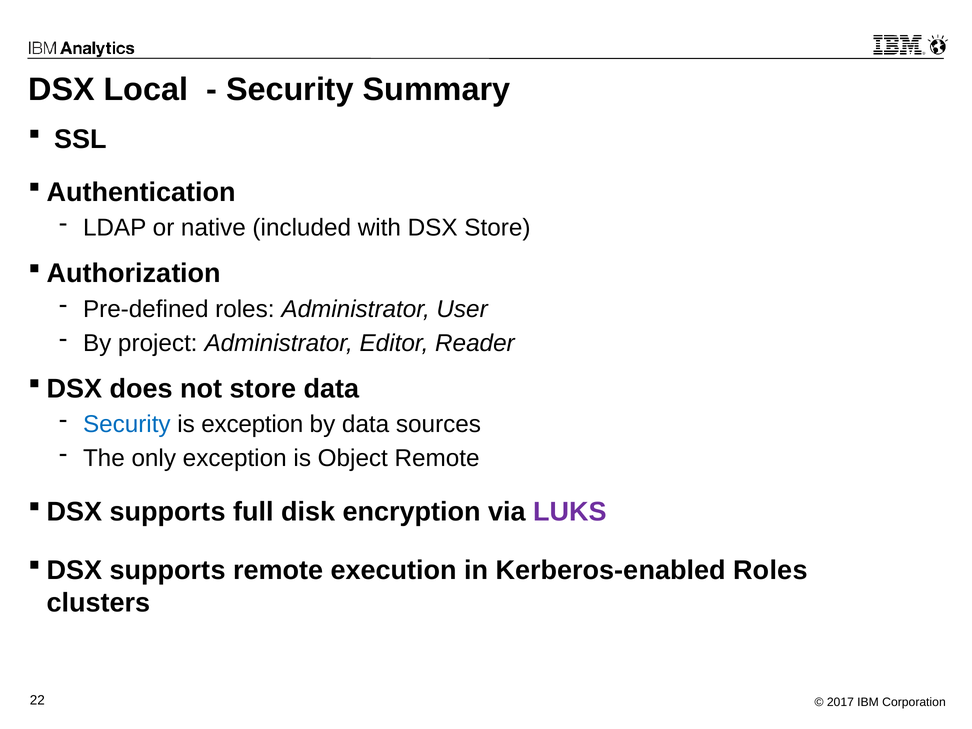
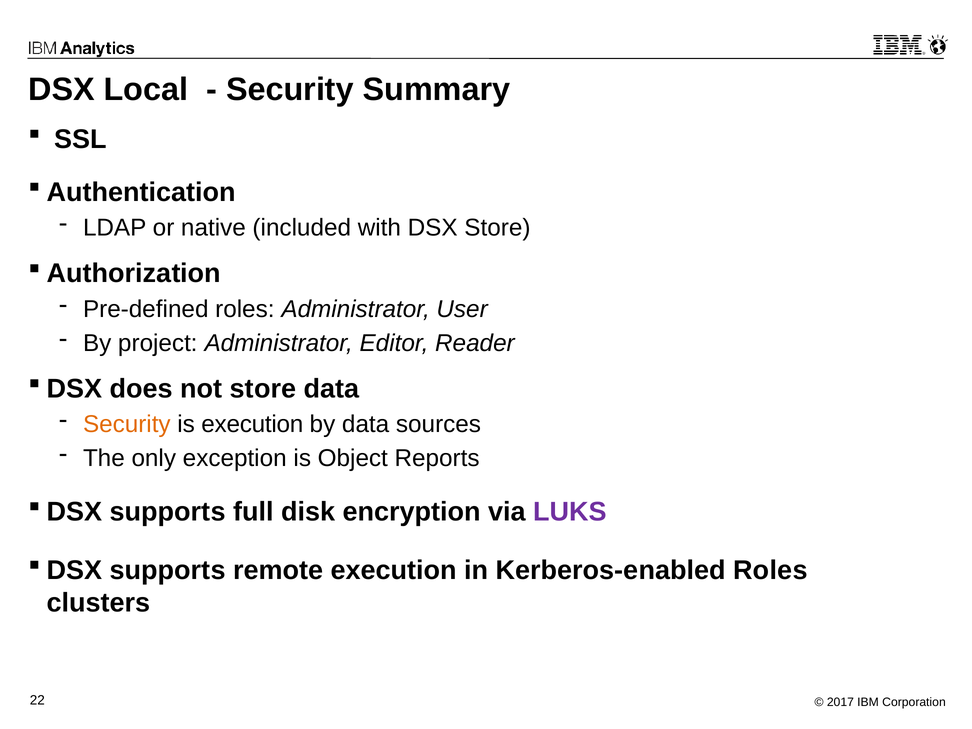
Security at (127, 424) colour: blue -> orange
is exception: exception -> execution
Object Remote: Remote -> Reports
